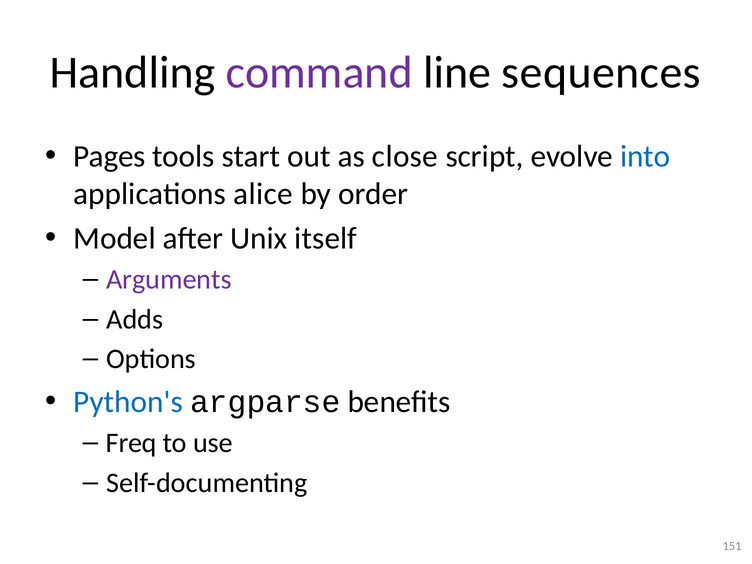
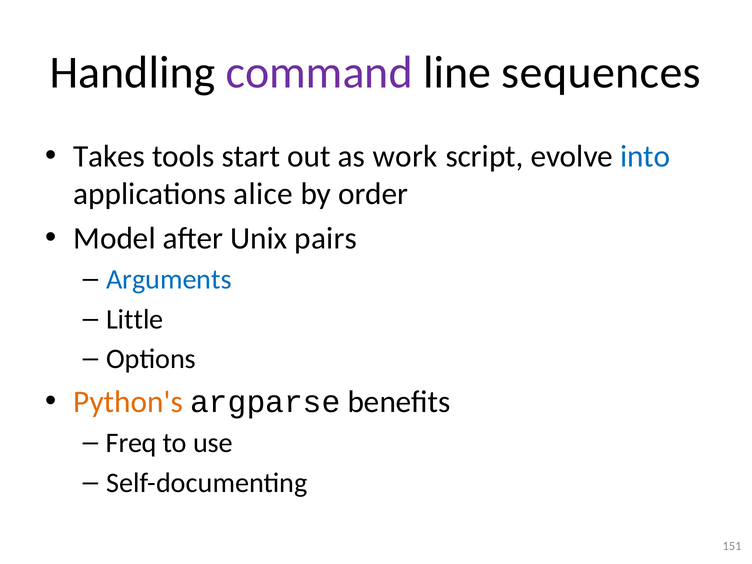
Pages: Pages -> Takes
close: close -> work
itself: itself -> pairs
Arguments colour: purple -> blue
Adds: Adds -> Little
Python's colour: blue -> orange
